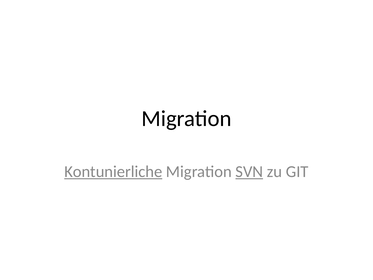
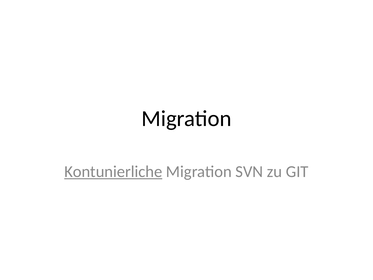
SVN underline: present -> none
